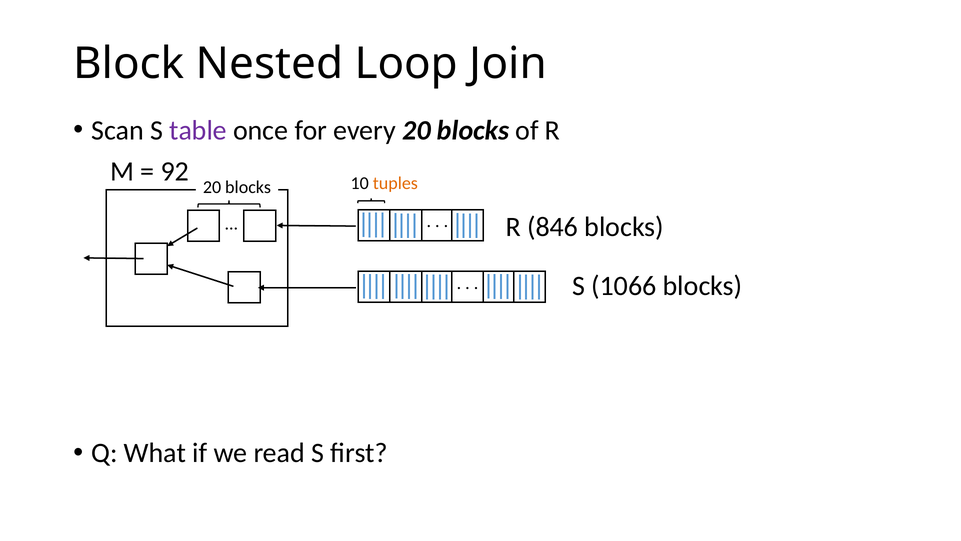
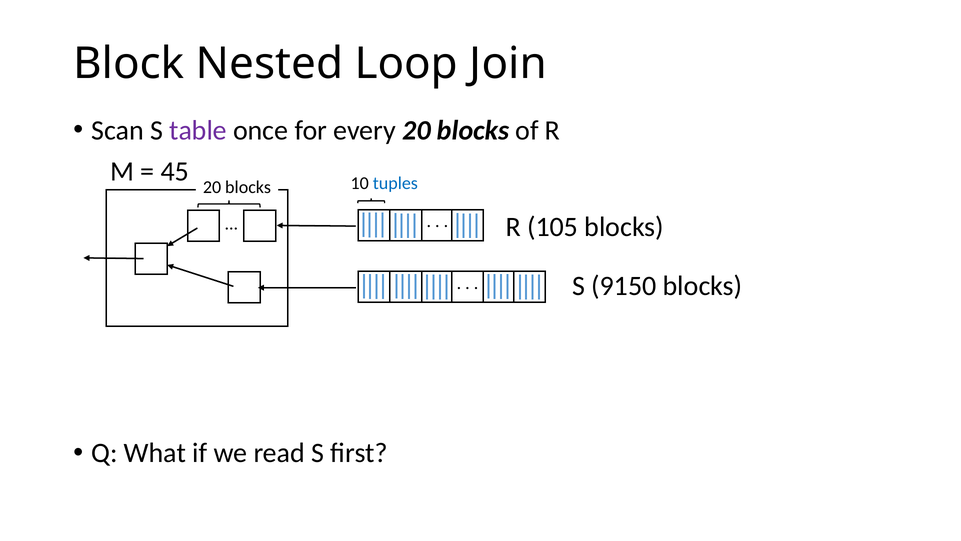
92: 92 -> 45
tuples colour: orange -> blue
846: 846 -> 105
1066: 1066 -> 9150
